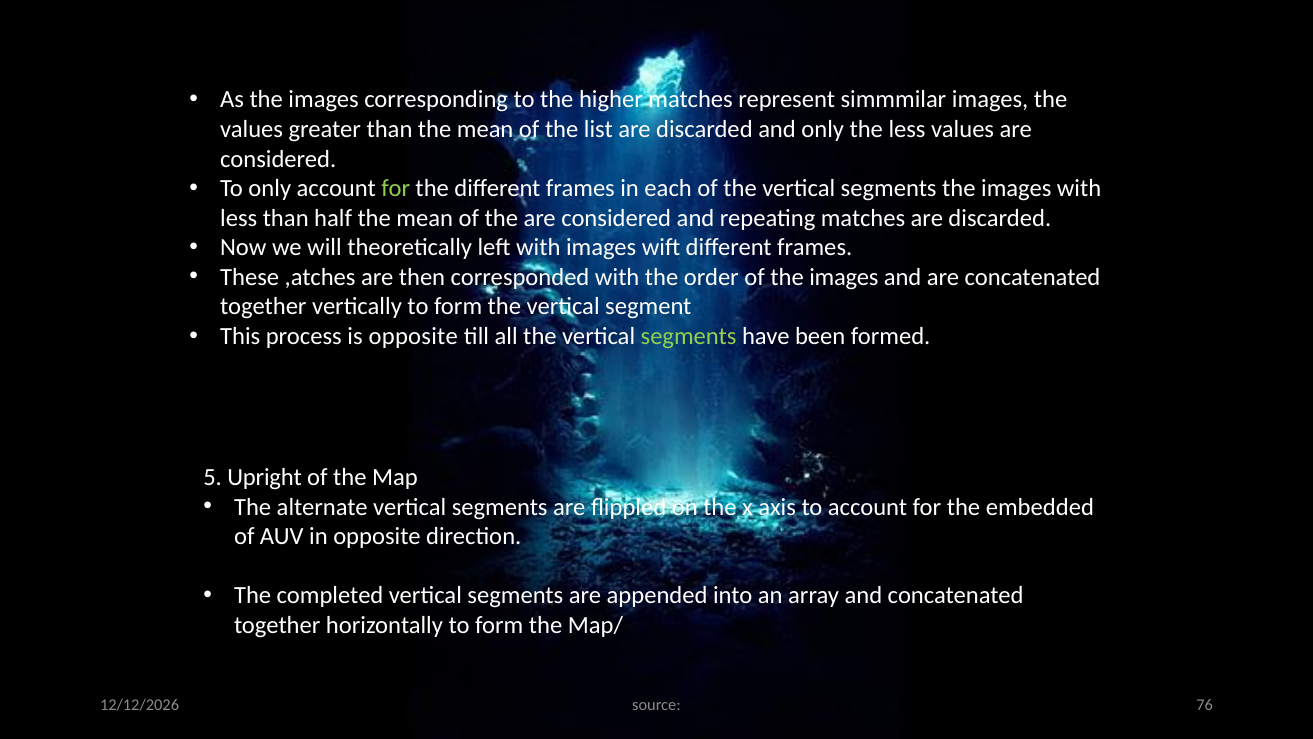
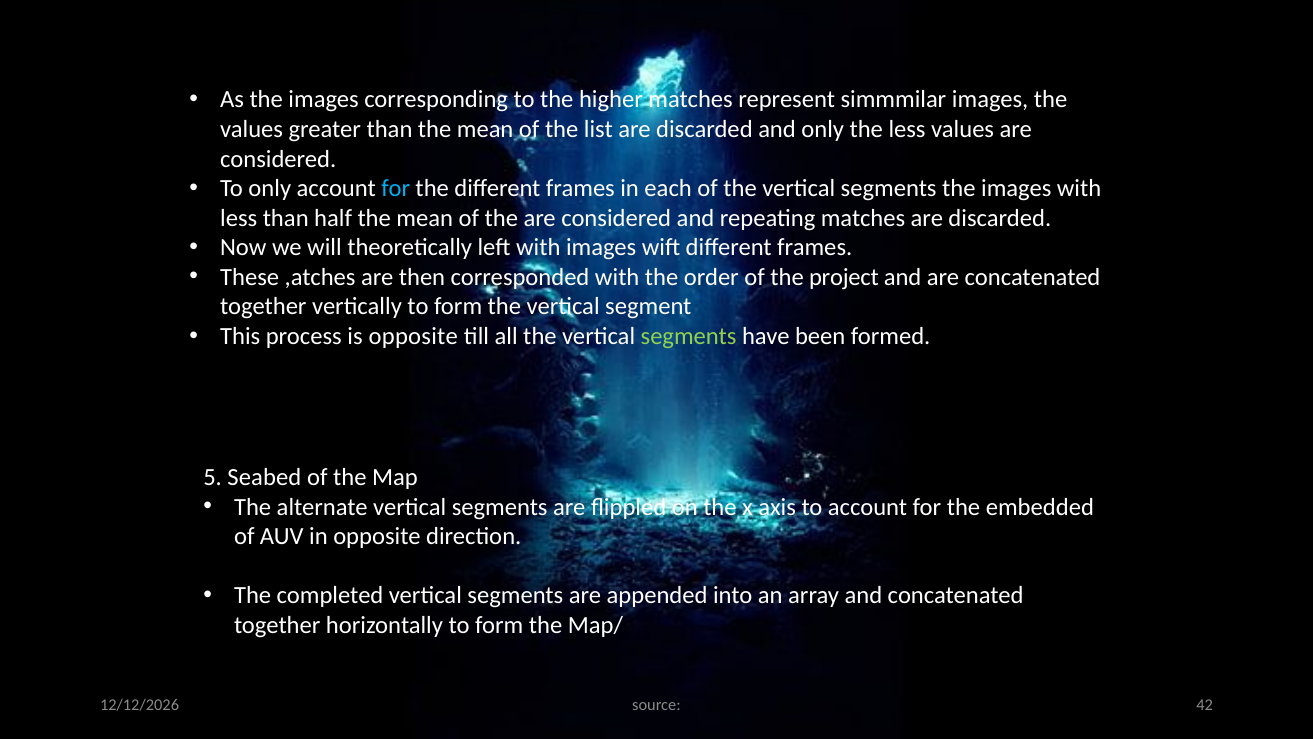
for at (396, 188) colour: light green -> light blue
of the images: images -> project
Upright: Upright -> Seabed
76: 76 -> 42
